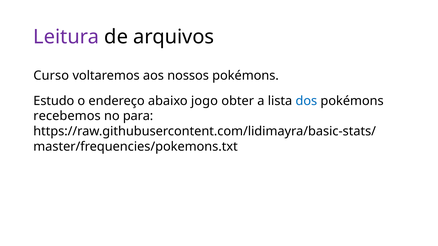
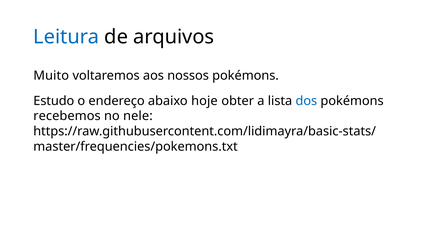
Leitura colour: purple -> blue
Curso: Curso -> Muito
jogo: jogo -> hoje
para: para -> nele
